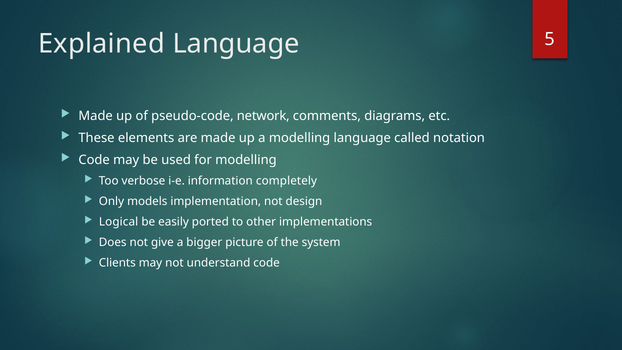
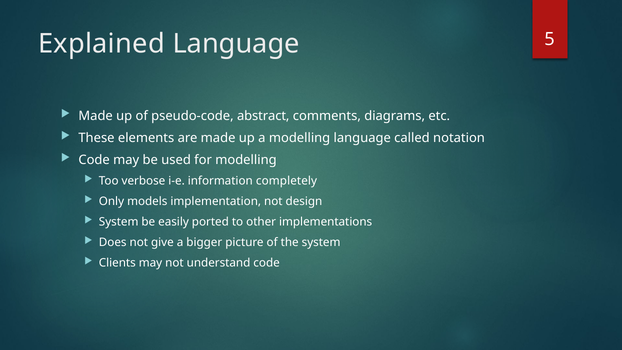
network: network -> abstract
Logical at (119, 222): Logical -> System
